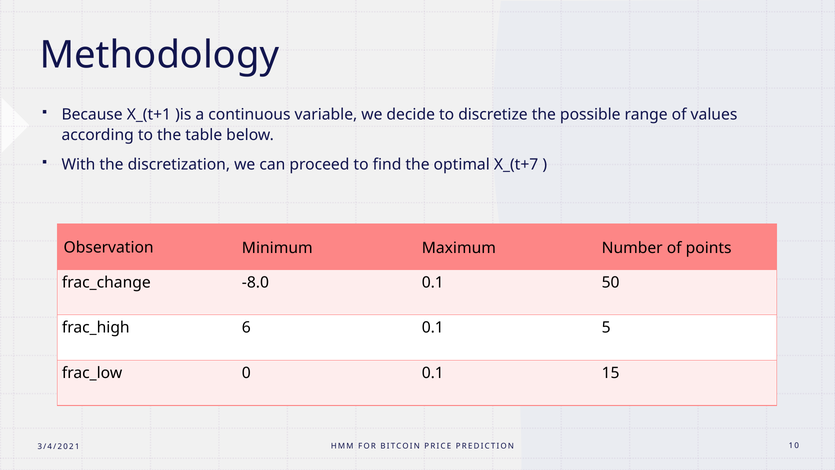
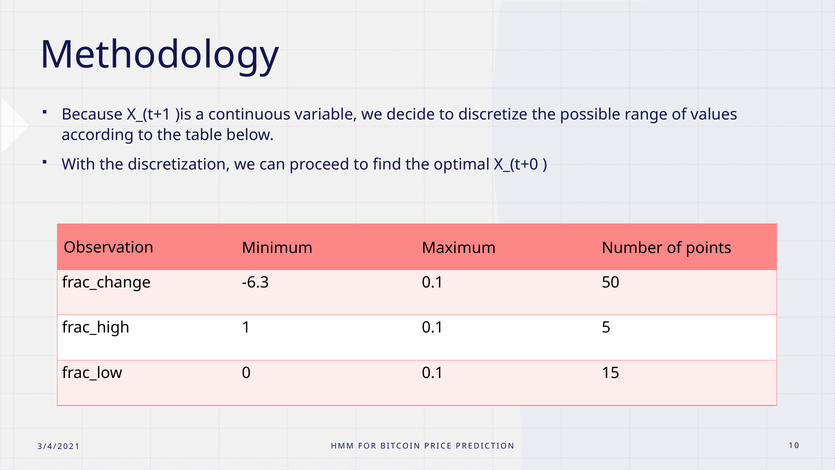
X_(t+7: X_(t+7 -> X_(t+0
-8.0: -8.0 -> -6.3
6: 6 -> 1
